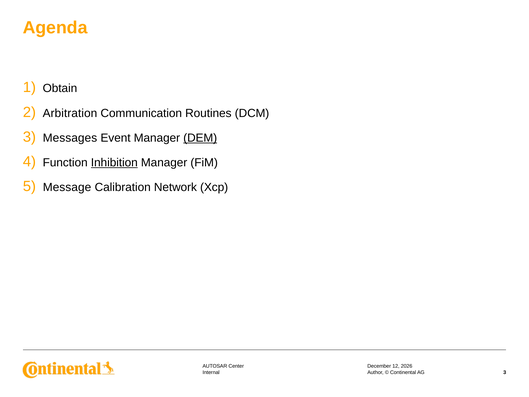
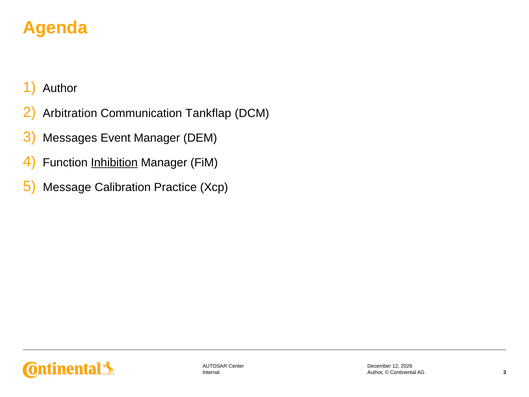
Obtain at (60, 88): Obtain -> Author
Routines: Routines -> Tankflap
DEM underline: present -> none
Network: Network -> Practice
